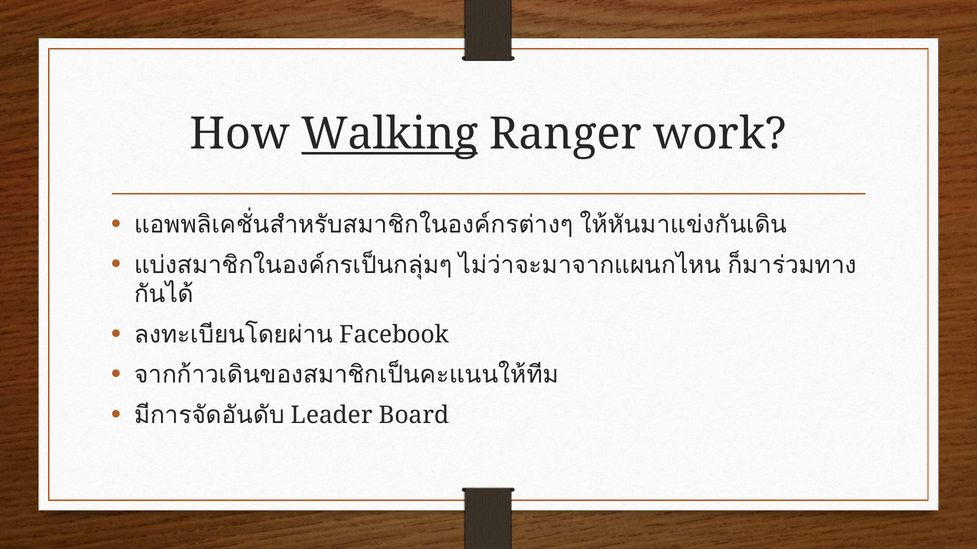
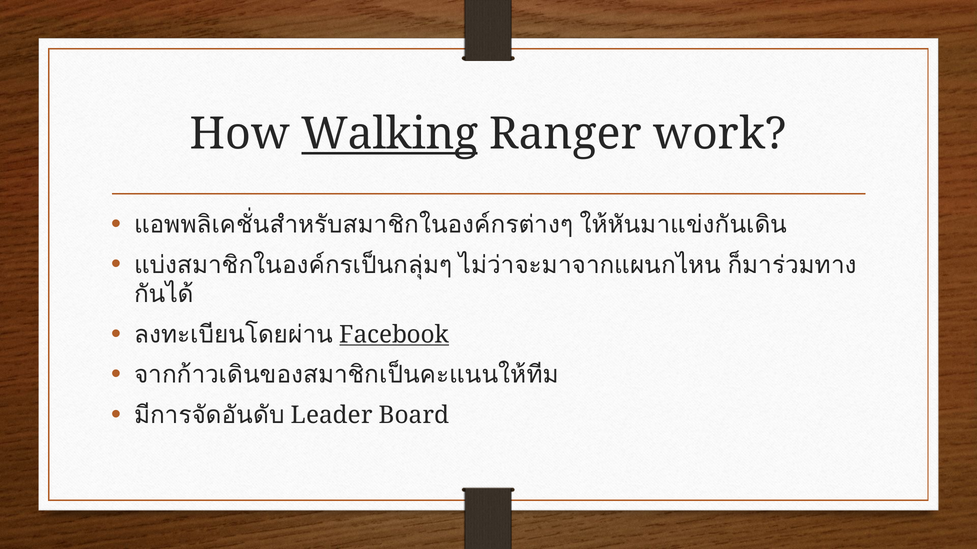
Facebook underline: none -> present
